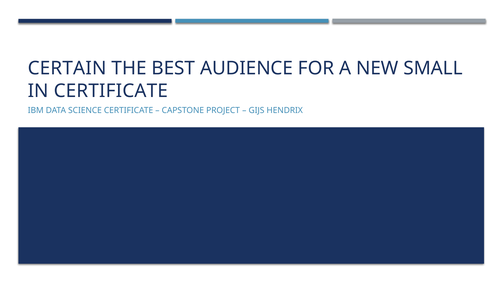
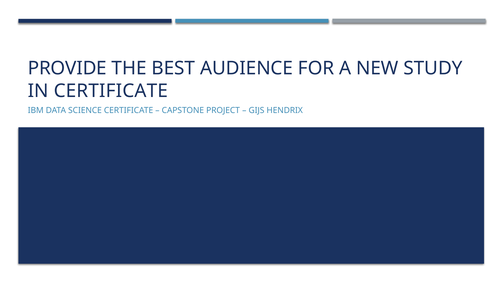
CERTAIN: CERTAIN -> PROVIDE
SMALL: SMALL -> STUDY
